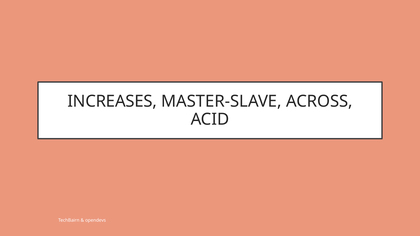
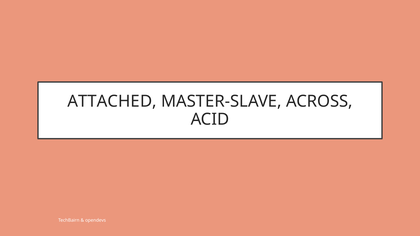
INCREASES: INCREASES -> ATTACHED
